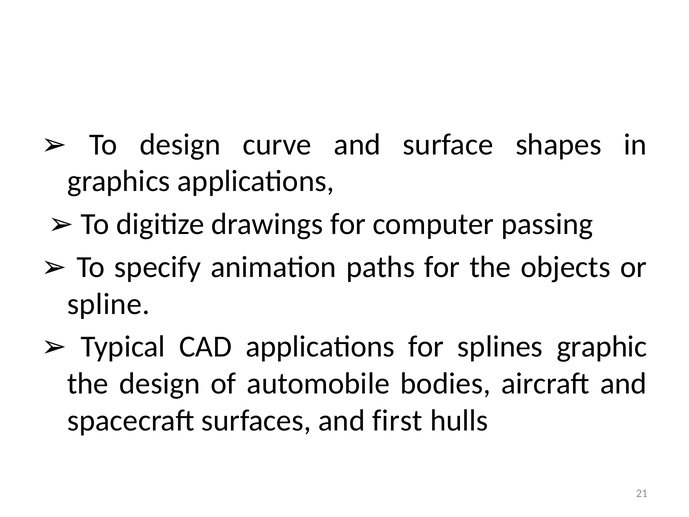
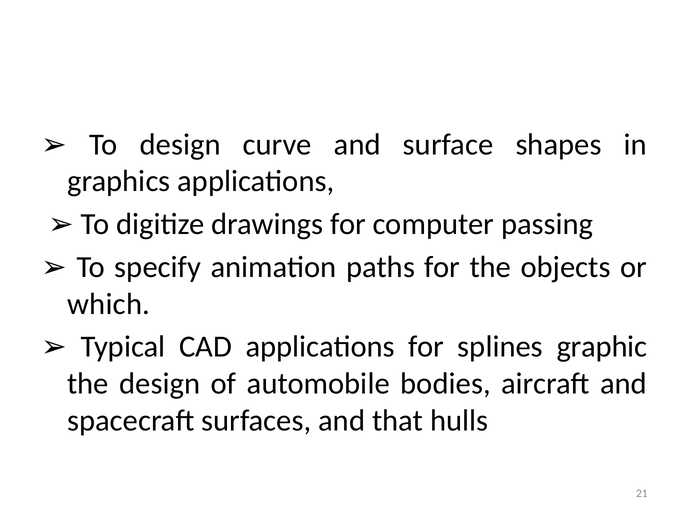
spline: spline -> which
first: first -> that
